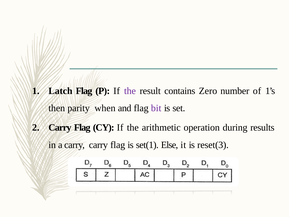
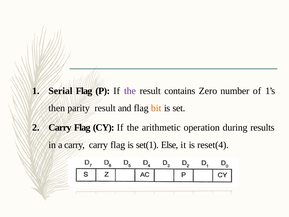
Latch: Latch -> Serial
parity when: when -> result
bit colour: purple -> orange
reset(3: reset(3 -> reset(4
